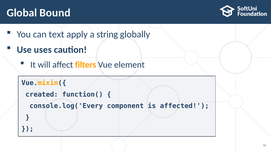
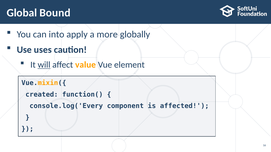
text: text -> into
string: string -> more
will underline: none -> present
filters: filters -> value
